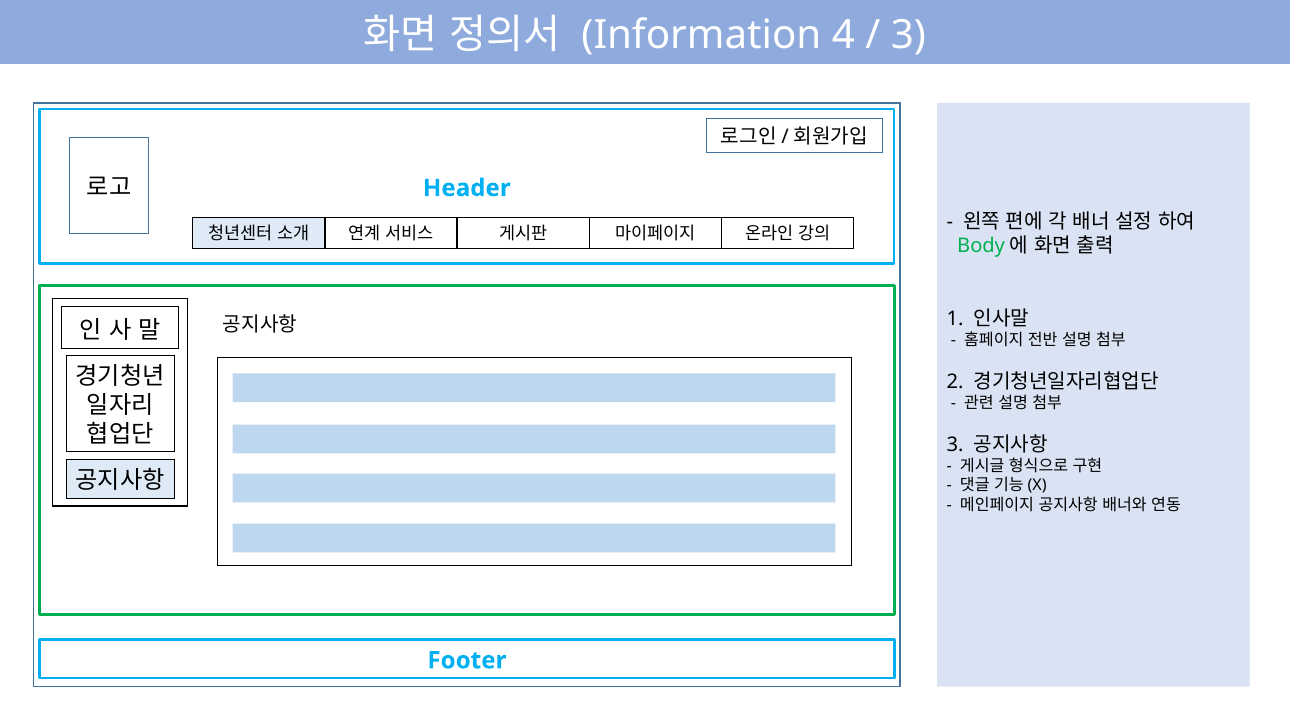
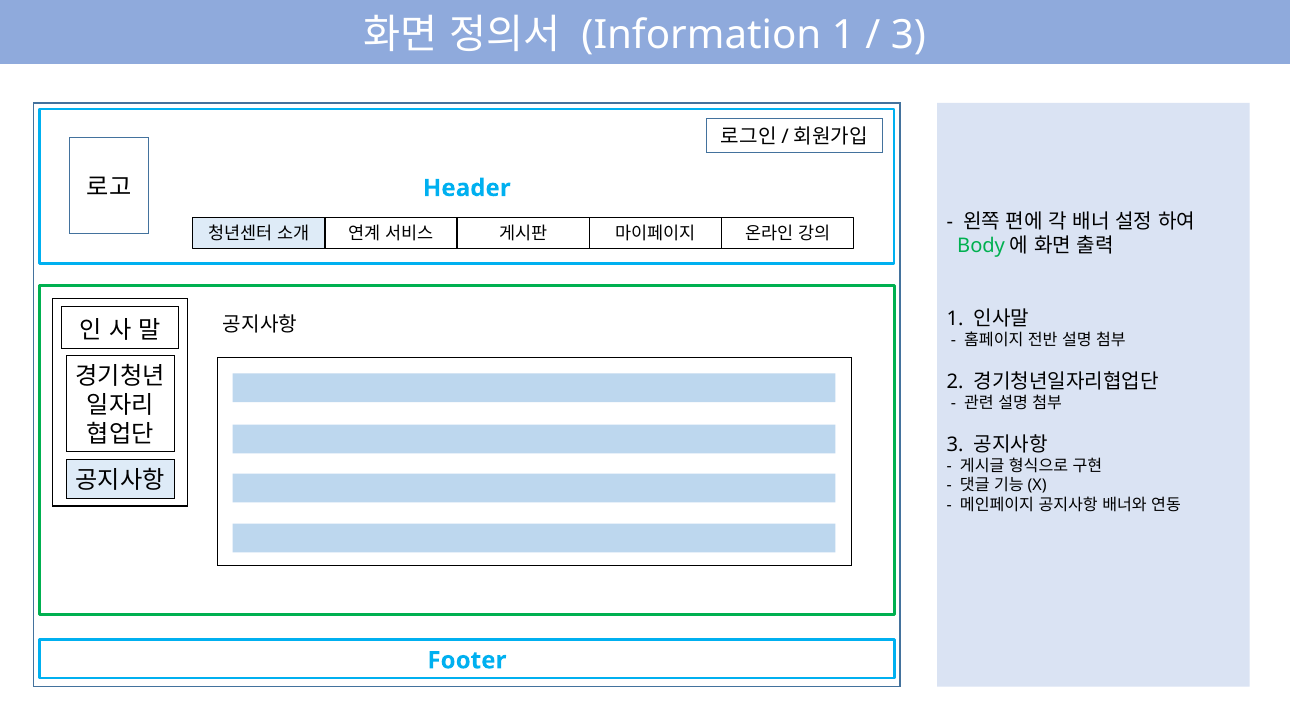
Information 4: 4 -> 1
